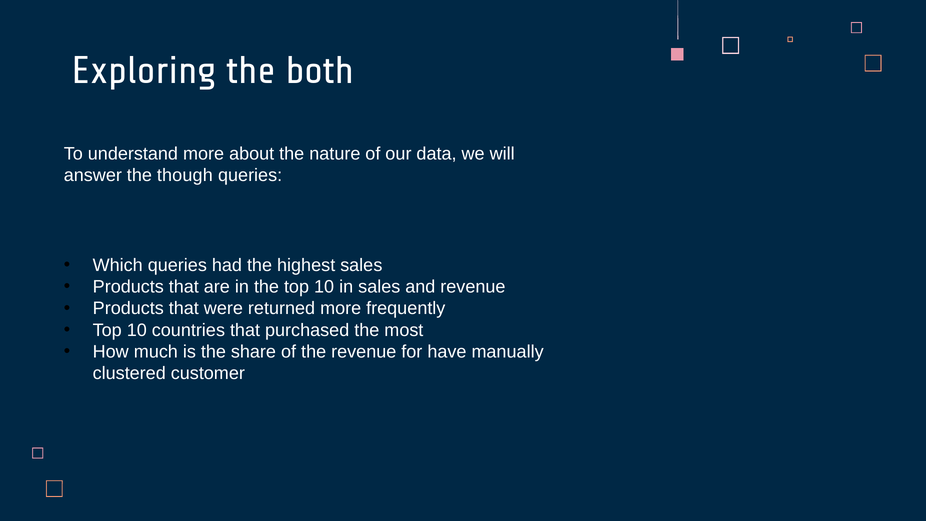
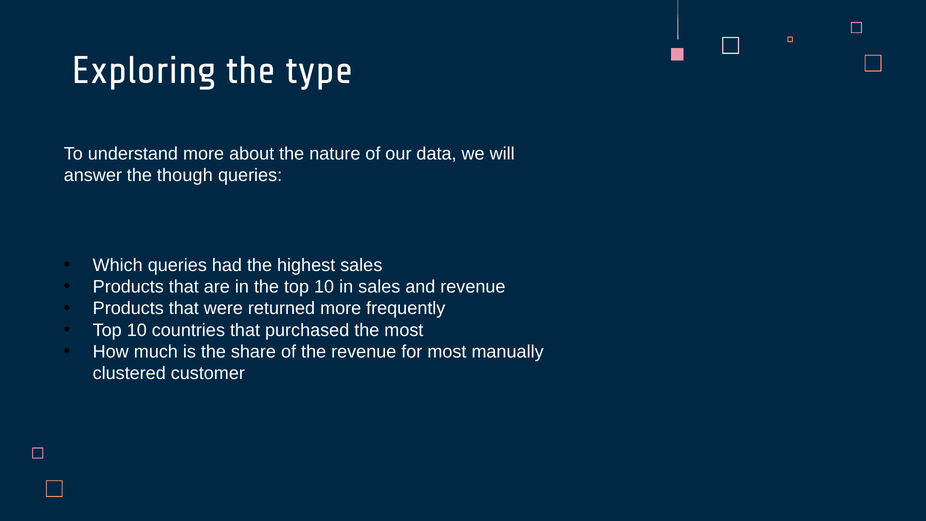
both: both -> type
for have: have -> most
